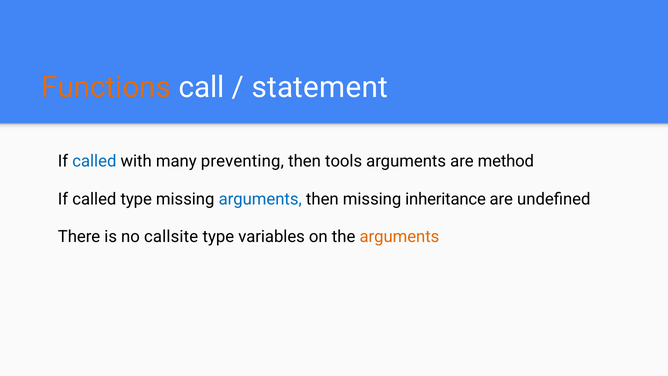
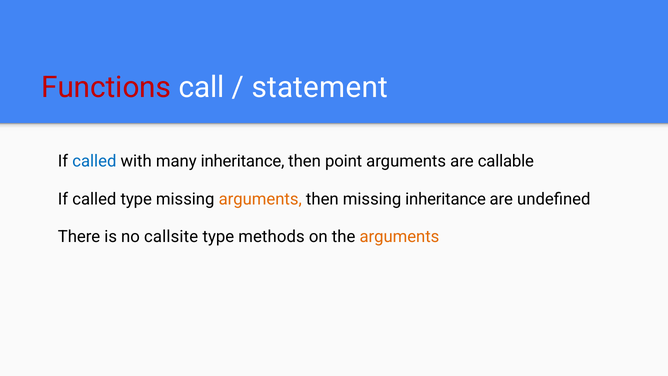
Functions colour: orange -> red
many preventing: preventing -> inheritance
tools: tools -> point
method: method -> callable
arguments at (260, 199) colour: blue -> orange
variables: variables -> methods
